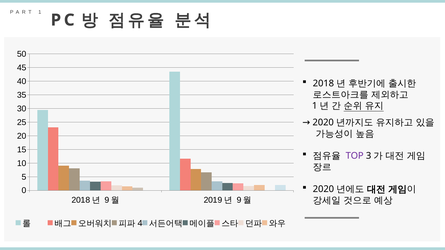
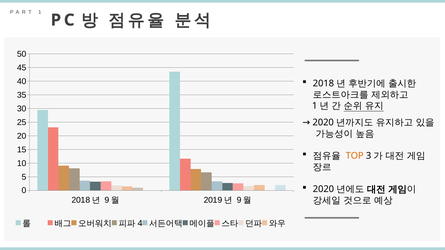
TOP colour: purple -> orange
